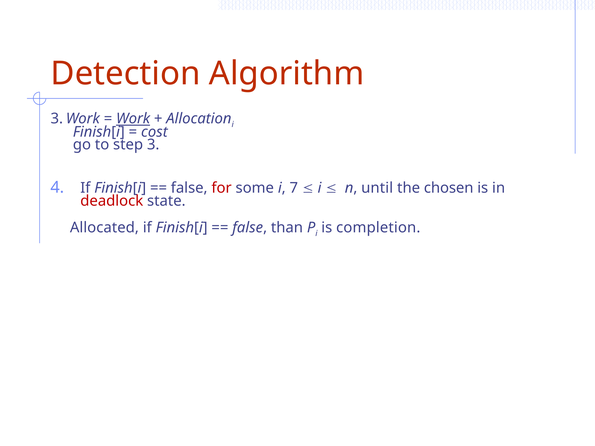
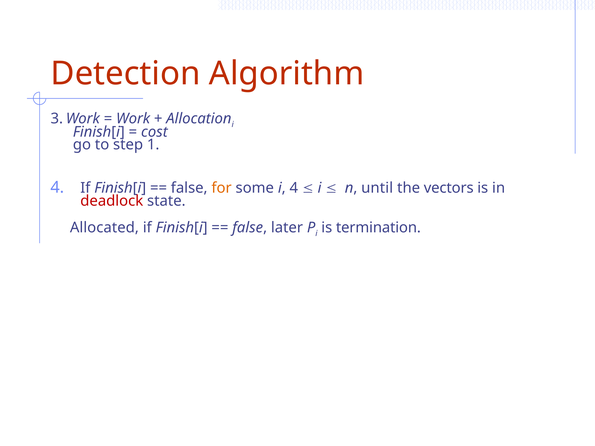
Work underline: present -> none
3: 3 -> 1
for colour: red -> orange
i 7: 7 -> 4
chosen: chosen -> vectors
than: than -> later
completion: completion -> termination
